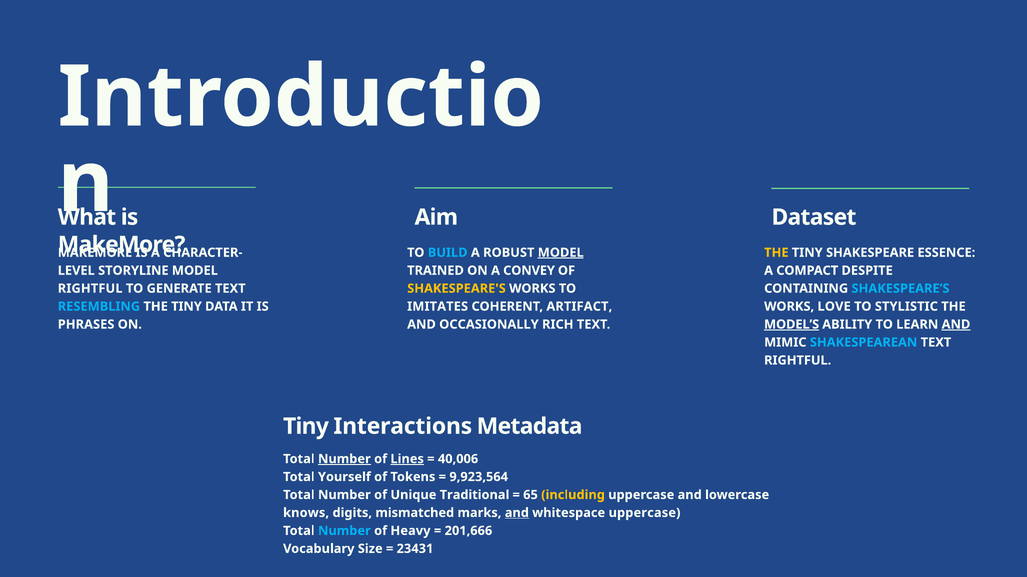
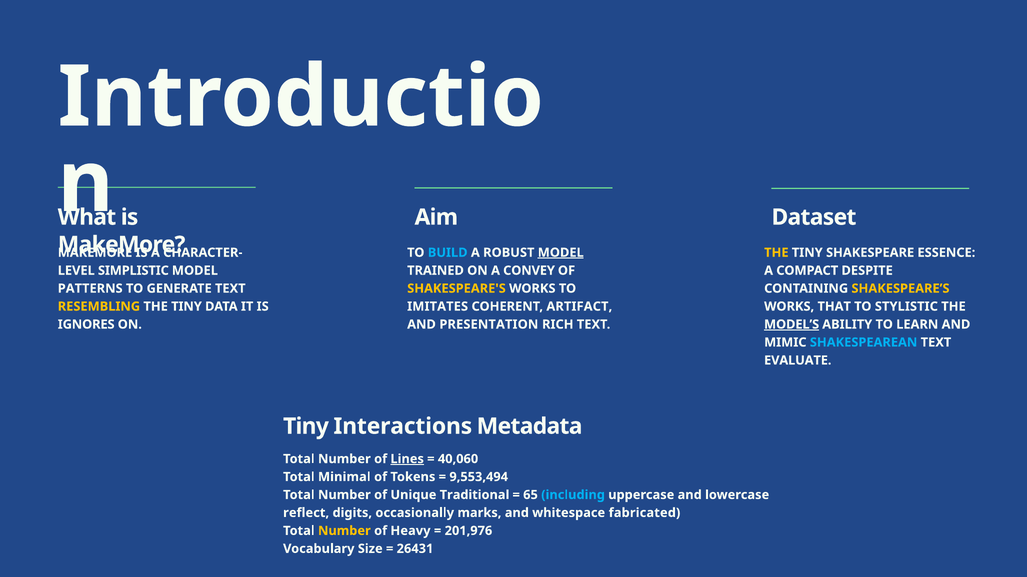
STORYLINE: STORYLINE -> SIMPLISTIC
RIGHTFUL at (90, 289): RIGHTFUL -> PATTERNS
SHAKESPEARE’S colour: light blue -> yellow
RESEMBLING colour: light blue -> yellow
LOVE: LOVE -> THAT
PHRASES: PHRASES -> IGNORES
OCCASIONALLY: OCCASIONALLY -> PRESENTATION
AND at (956, 325) underline: present -> none
RIGHTFUL at (798, 361): RIGHTFUL -> EVALUATE
Number at (344, 459) underline: present -> none
40,006: 40,006 -> 40,060
Yourself: Yourself -> Minimal
9,923,564: 9,923,564 -> 9,553,494
including colour: yellow -> light blue
knows: knows -> reflect
mismatched: mismatched -> occasionally
and at (517, 513) underline: present -> none
whitespace uppercase: uppercase -> fabricated
Number at (344, 531) colour: light blue -> yellow
201,666: 201,666 -> 201,976
23431: 23431 -> 26431
